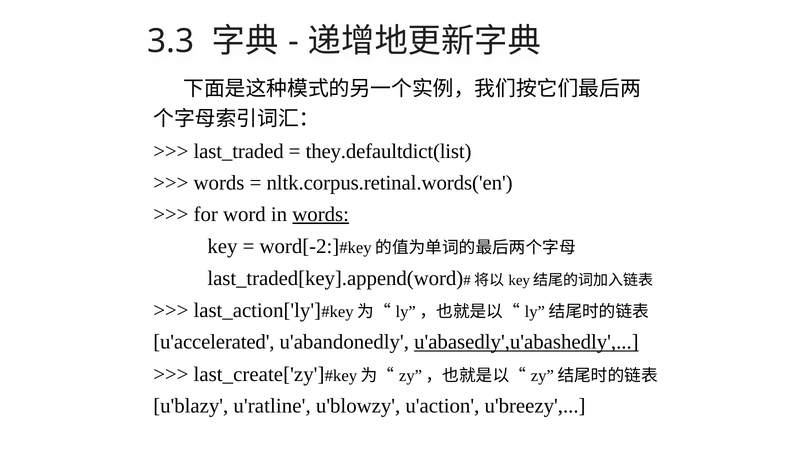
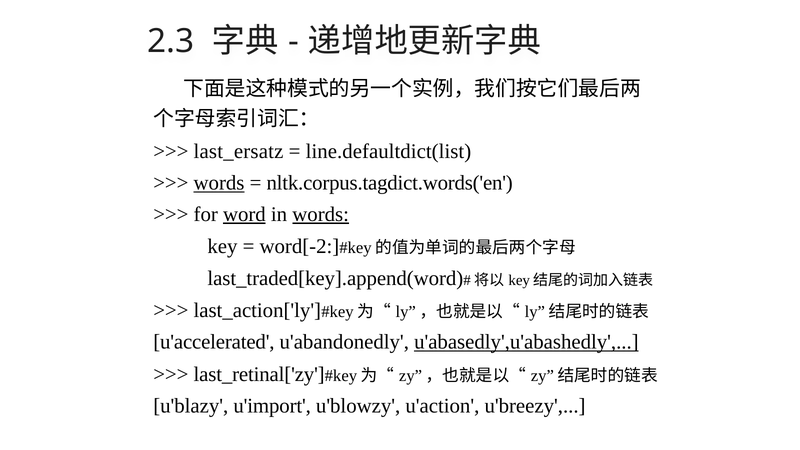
3.3: 3.3 -> 2.3
last_traded: last_traded -> last_ersatz
they.defaultdict(list: they.defaultdict(list -> line.defaultdict(list
words at (219, 183) underline: none -> present
nltk.corpus.retinal.words('en: nltk.corpus.retinal.words('en -> nltk.corpus.tagdict.words('en
word underline: none -> present
last_create['zy: last_create['zy -> last_retinal['zy
u'ratline: u'ratline -> u'import
